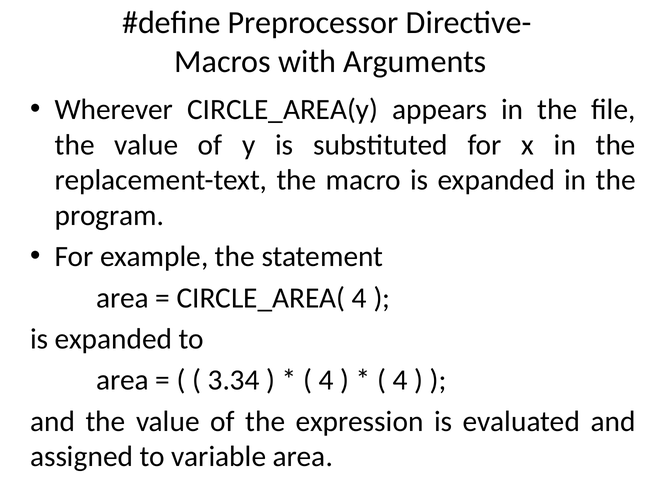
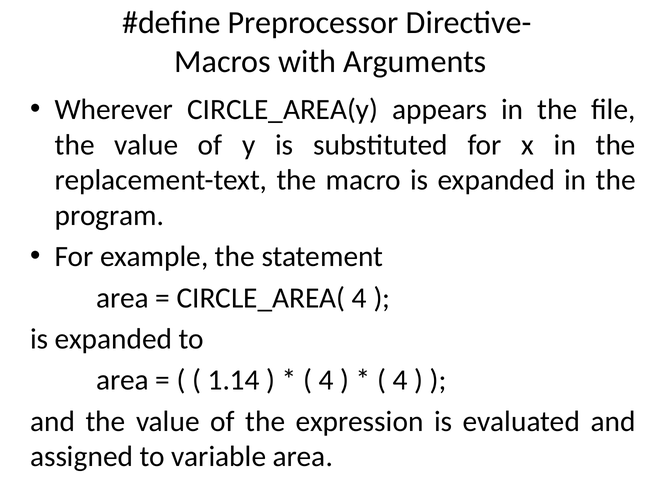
3.34: 3.34 -> 1.14
